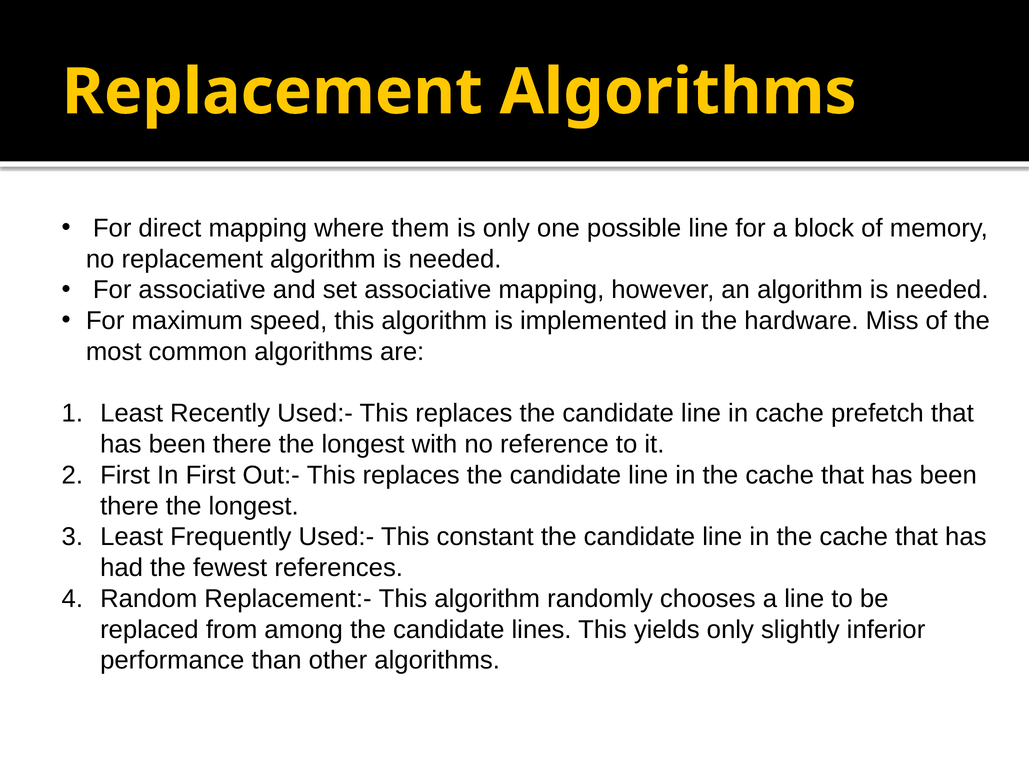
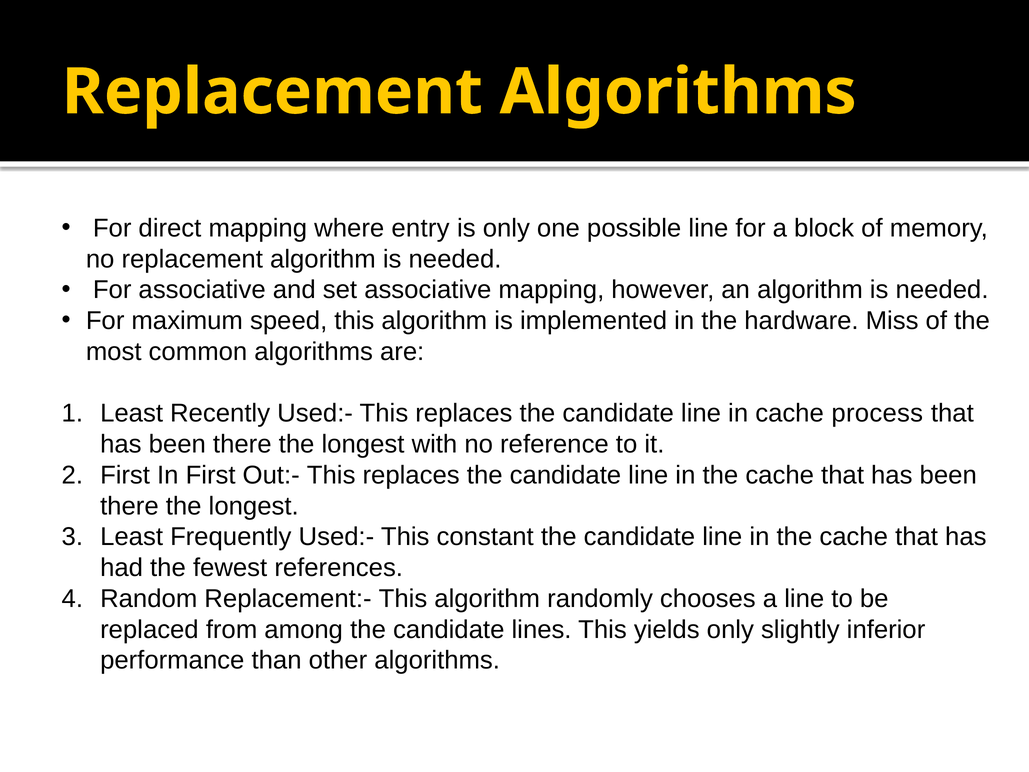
them: them -> entry
prefetch: prefetch -> process
